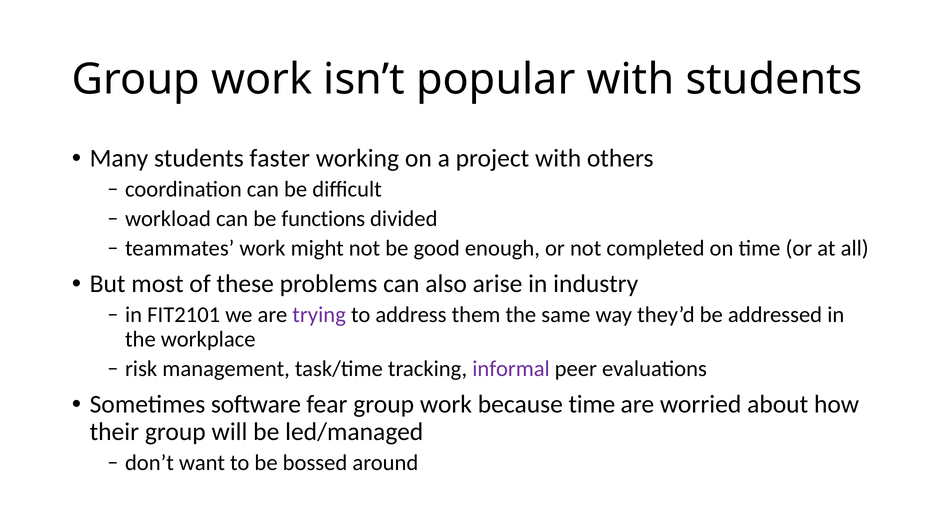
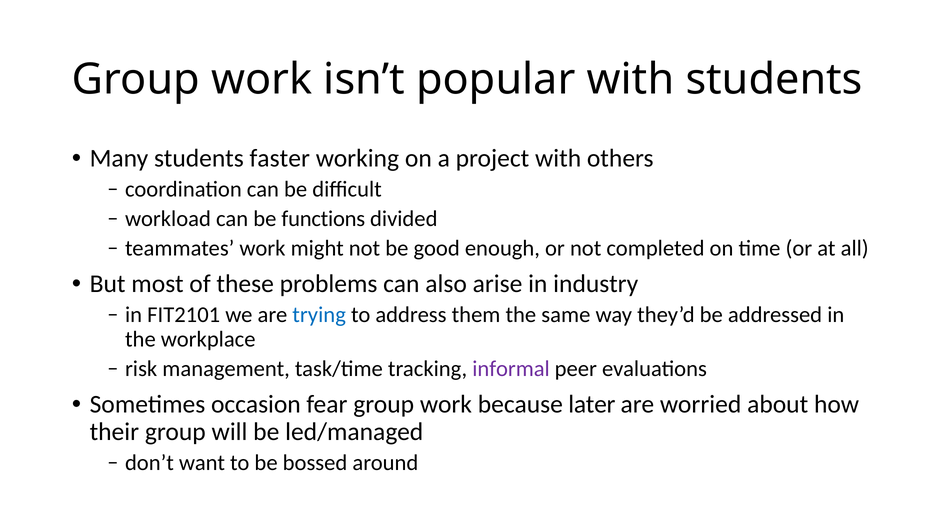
trying colour: purple -> blue
software: software -> occasion
because time: time -> later
